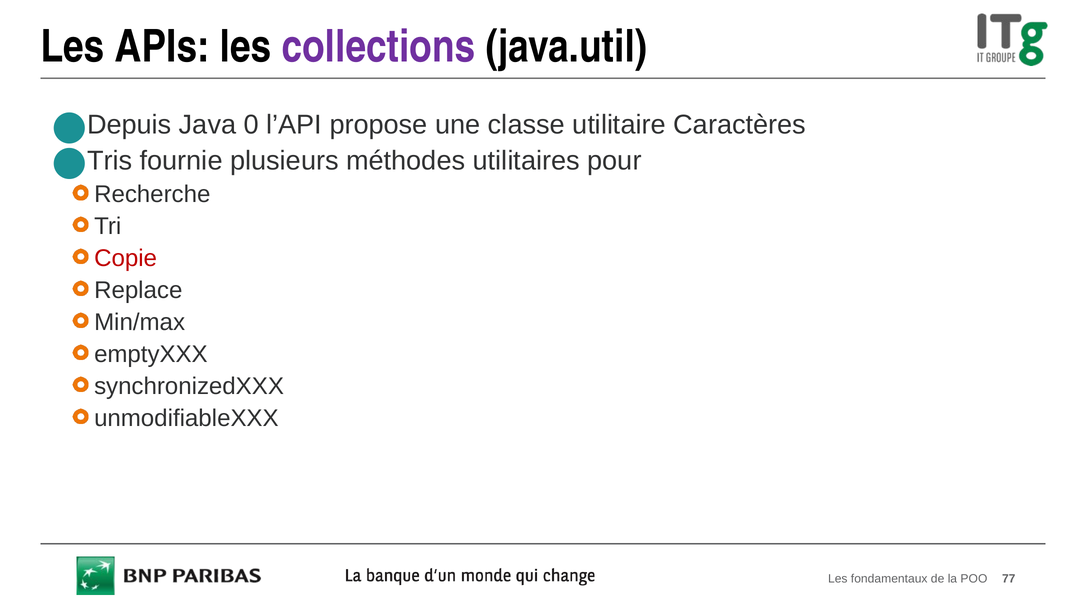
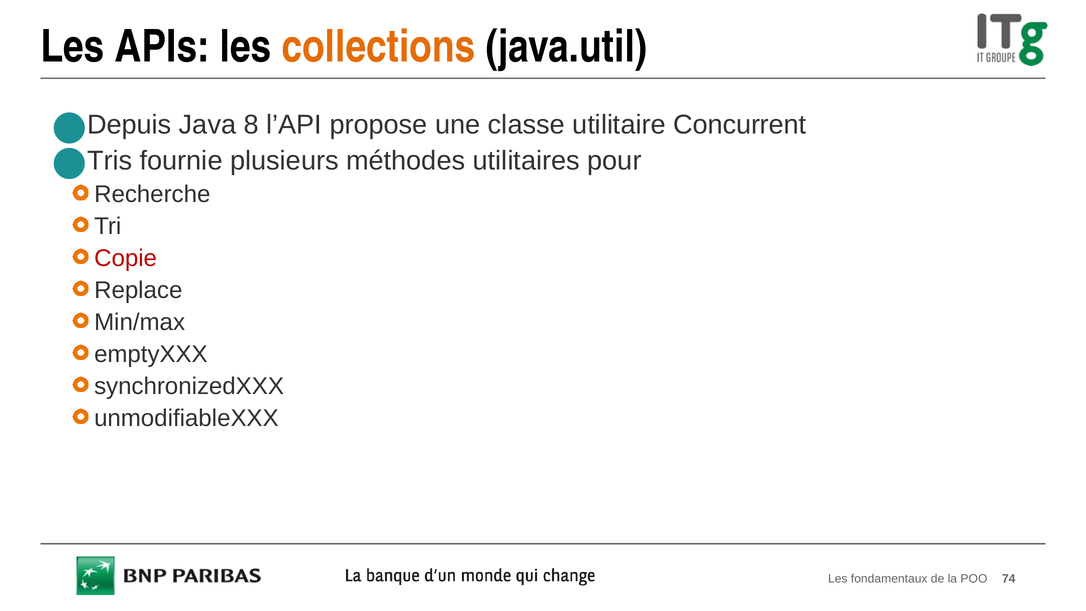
collections colour: purple -> orange
0: 0 -> 8
Caractères: Caractères -> Concurrent
77: 77 -> 74
